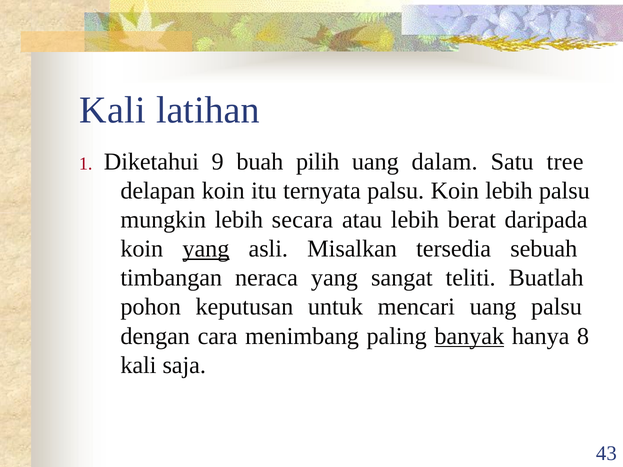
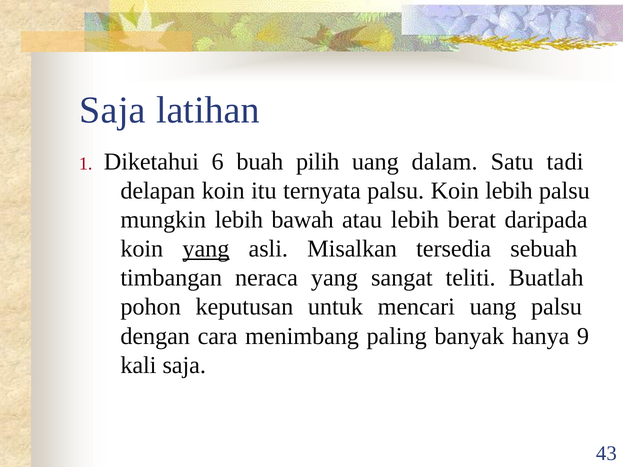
Kali at (113, 110): Kali -> Saja
9: 9 -> 6
tree: tree -> tadi
secara: secara -> bawah
banyak underline: present -> none
8: 8 -> 9
